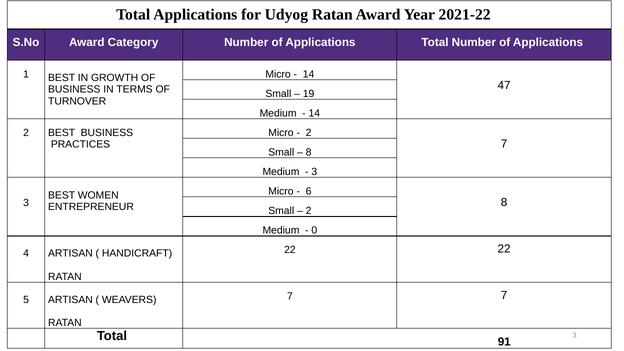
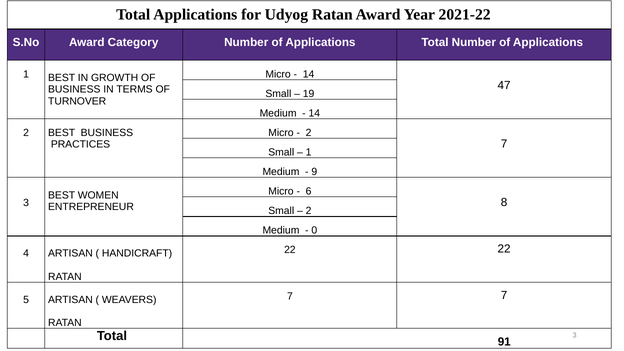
8 at (309, 152): 8 -> 1
3 at (314, 172): 3 -> 9
